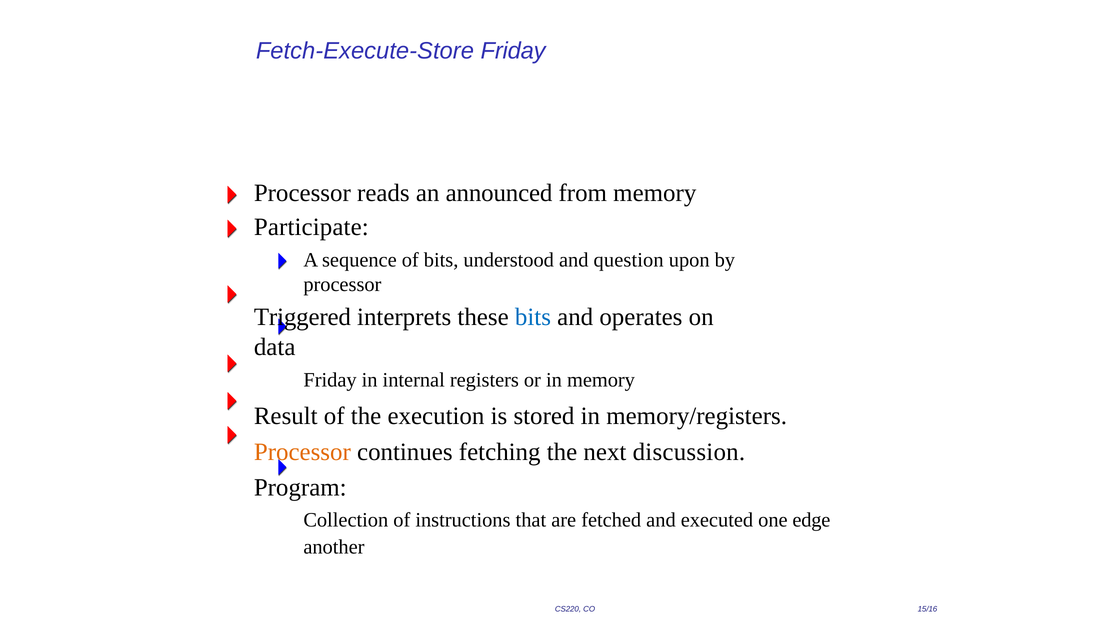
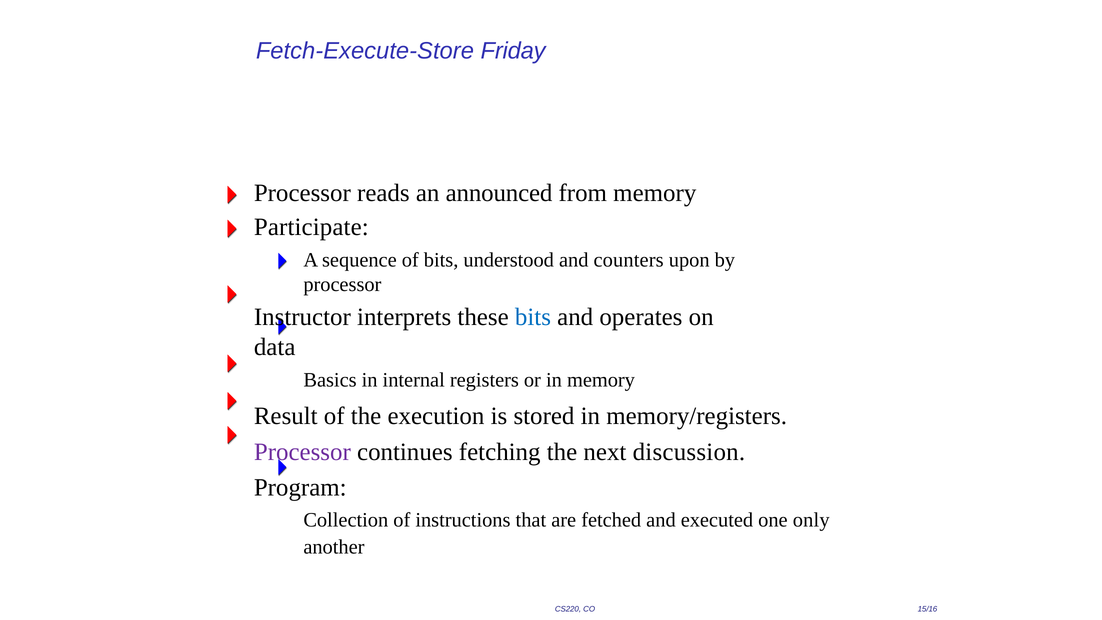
question: question -> counters
Triggered: Triggered -> Instructor
Friday at (330, 380): Friday -> Basics
Processor at (302, 452) colour: orange -> purple
edge: edge -> only
